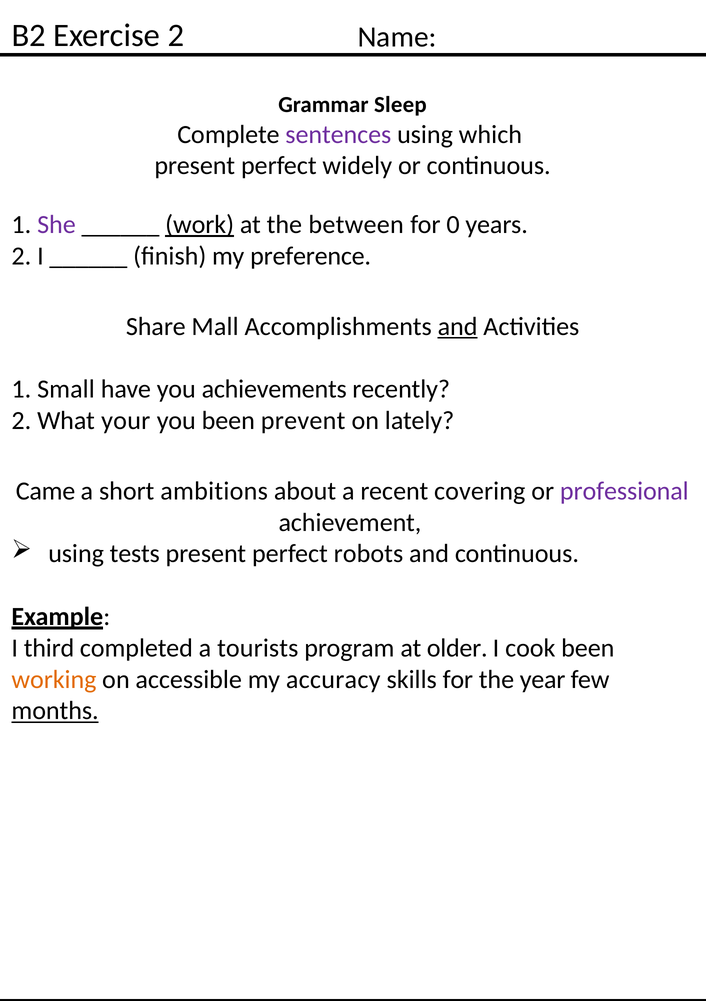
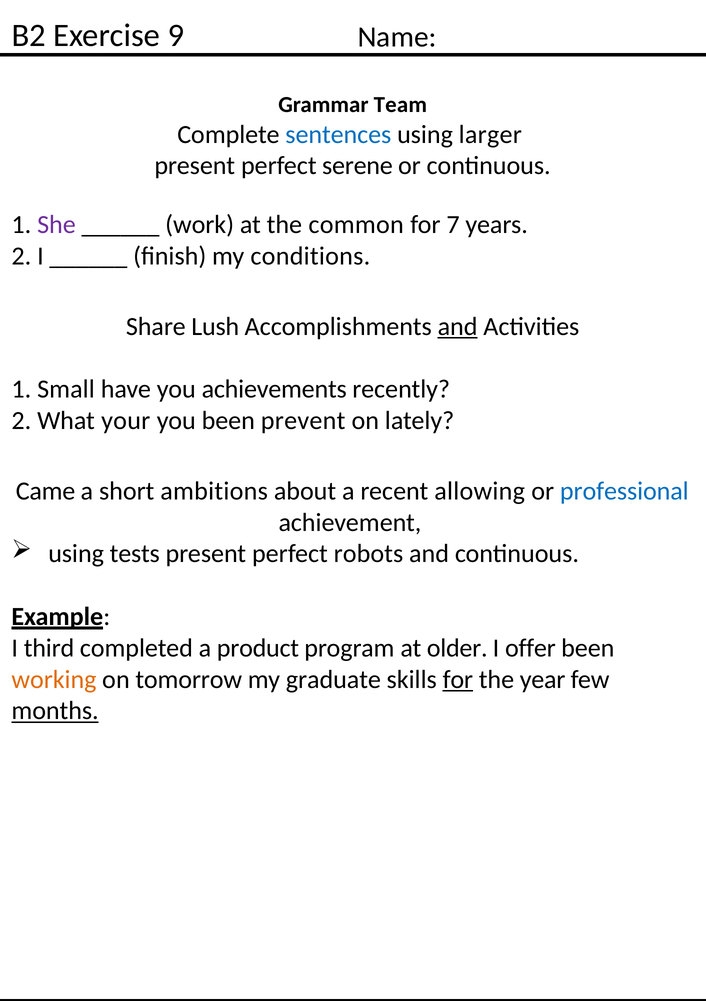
Exercise 2: 2 -> 9
Sleep: Sleep -> Team
sentences colour: purple -> blue
which: which -> larger
widely: widely -> serene
work underline: present -> none
between: between -> common
0: 0 -> 7
preference: preference -> conditions
Mall: Mall -> Lush
covering: covering -> allowing
professional colour: purple -> blue
tourists: tourists -> product
cook: cook -> offer
accessible: accessible -> tomorrow
accuracy: accuracy -> graduate
for at (458, 679) underline: none -> present
